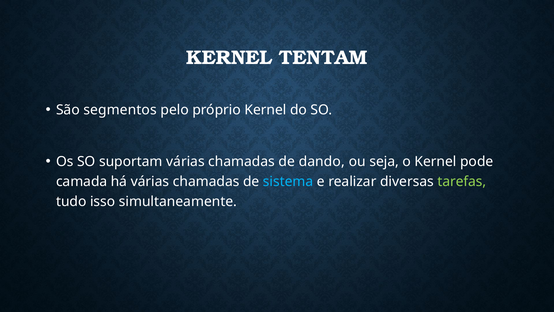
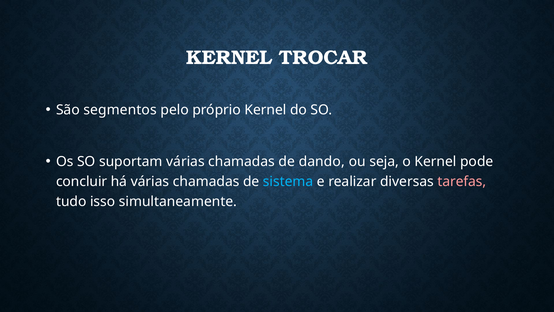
TENTAM: TENTAM -> TROCAR
camada: camada -> concluir
tarefas colour: light green -> pink
